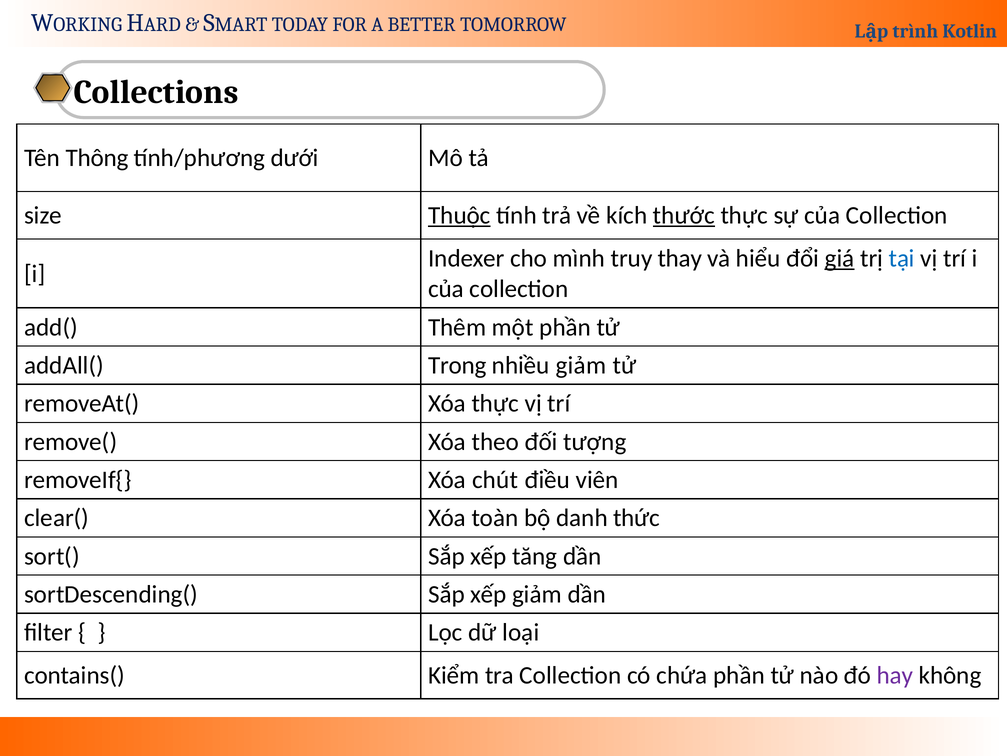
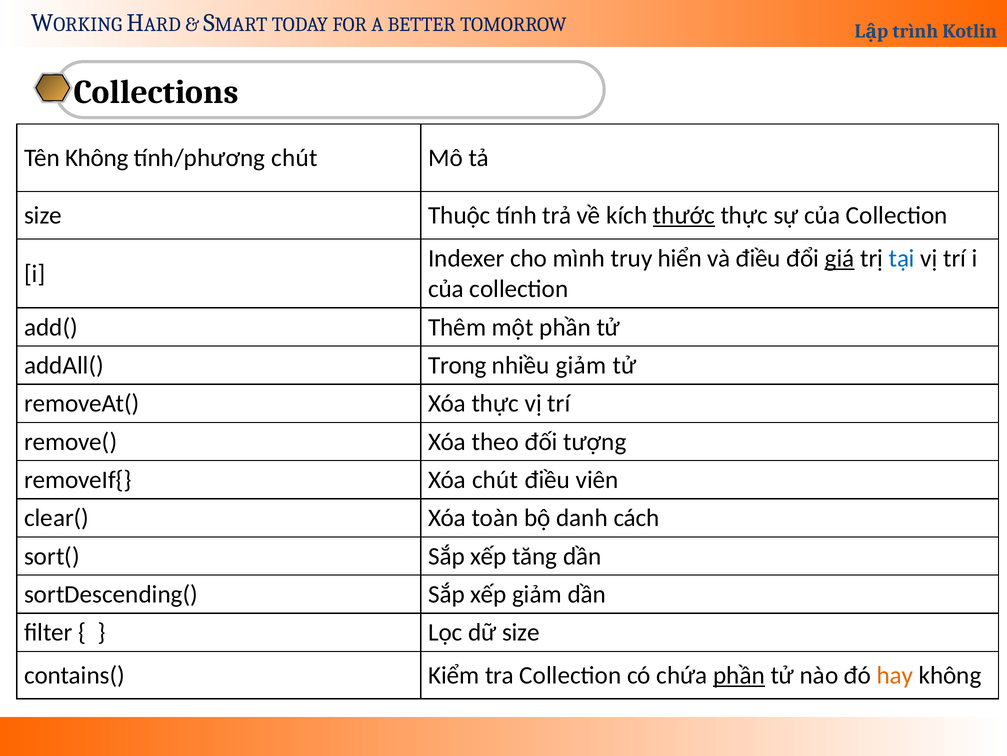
Tên Thông: Thông -> Không
tính/phương dưới: dưới -> chút
Thuộc underline: present -> none
thay: thay -> hiển
và hiểu: hiểu -> điều
thức: thức -> cách
dữ loại: loại -> size
phần at (739, 675) underline: none -> present
hay colour: purple -> orange
